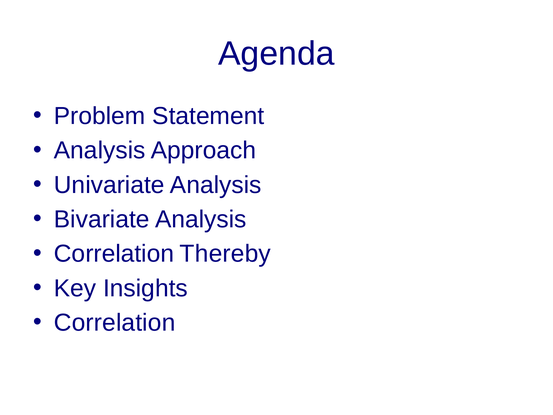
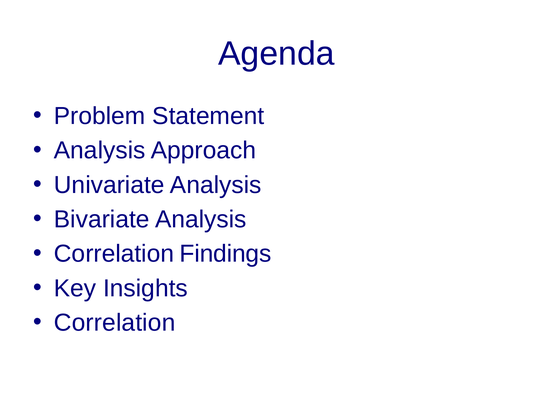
Thereby: Thereby -> Findings
